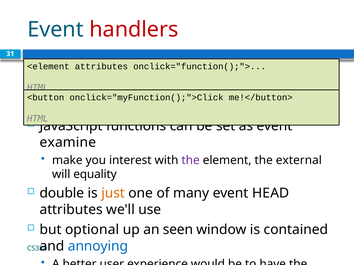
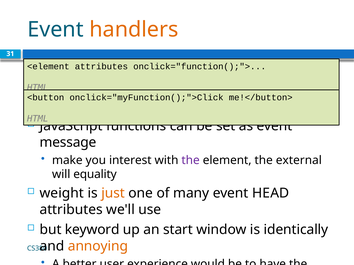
handlers colour: red -> orange
examine at (68, 143): examine -> message
double: double -> weight
optional: optional -> keyword
seen: seen -> start
contained: contained -> identically
annoying colour: blue -> orange
